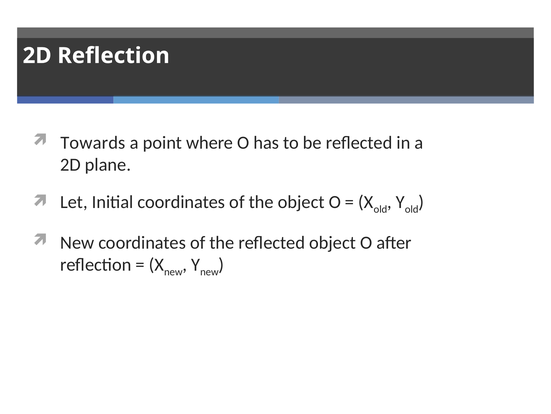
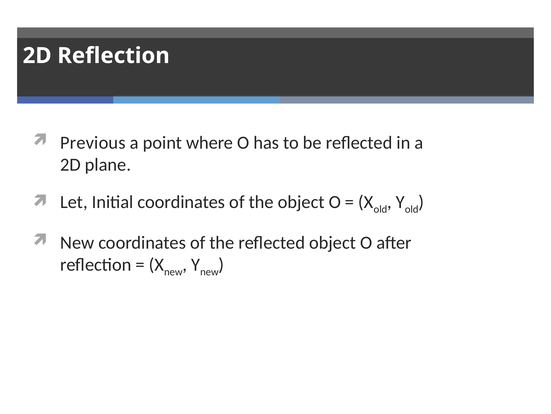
Towards: Towards -> Previous
